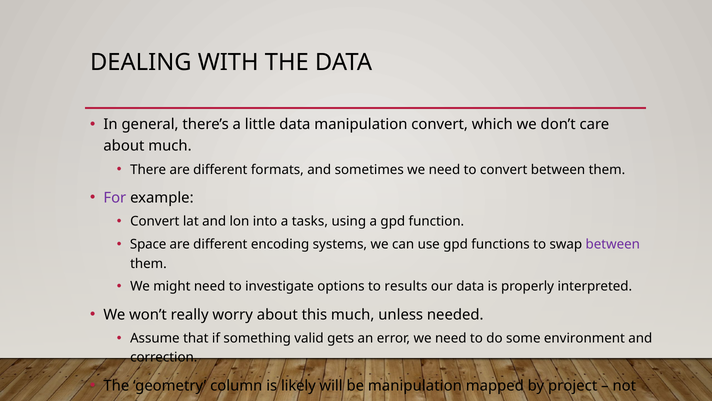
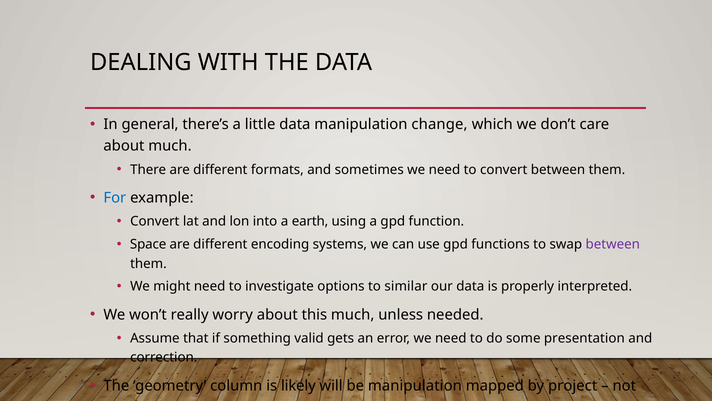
manipulation convert: convert -> change
For colour: purple -> blue
tasks: tasks -> earth
results: results -> similar
environment: environment -> presentation
